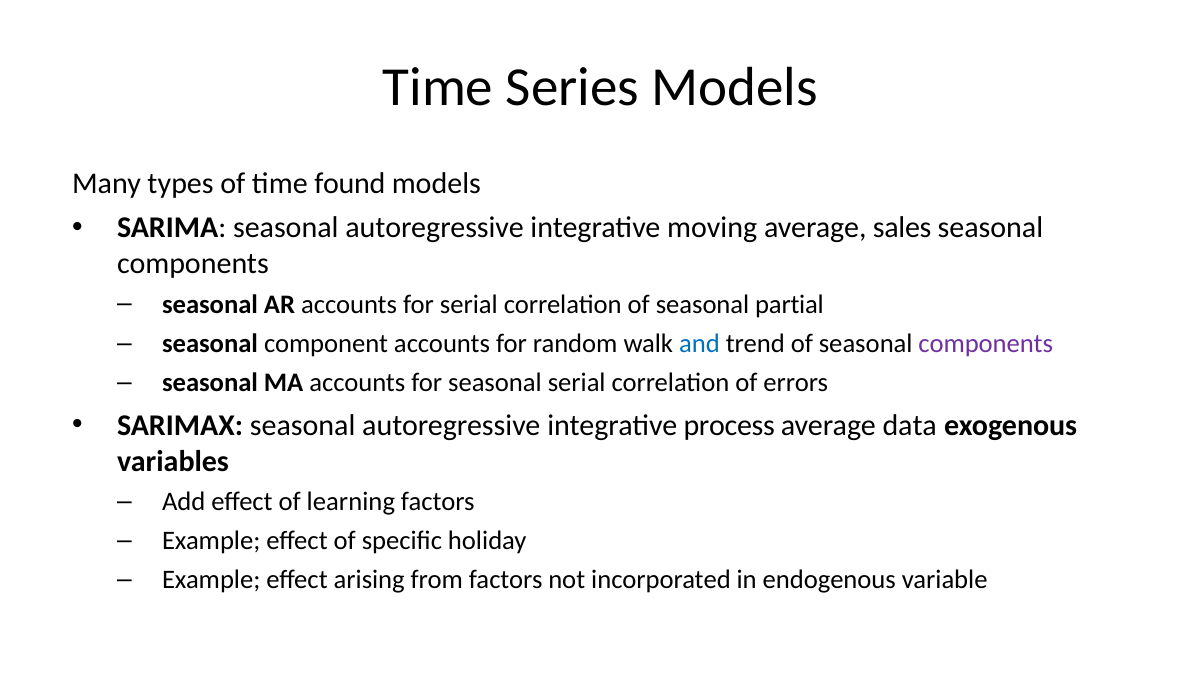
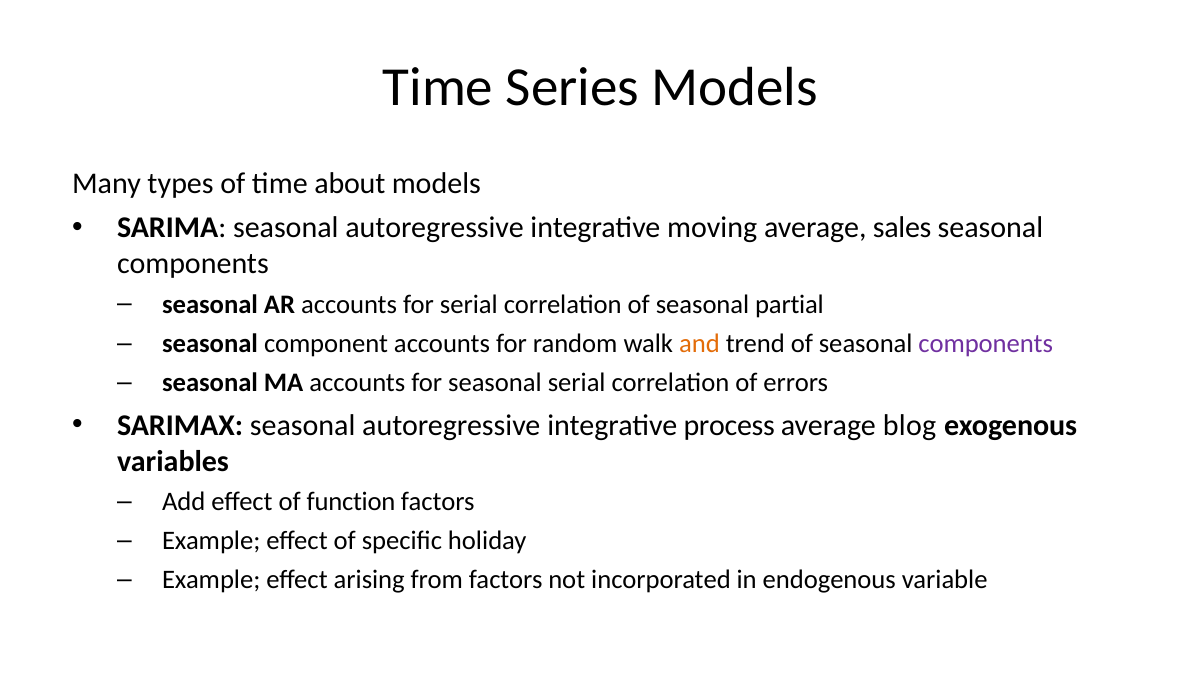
found: found -> about
and colour: blue -> orange
data: data -> blog
learning: learning -> function
